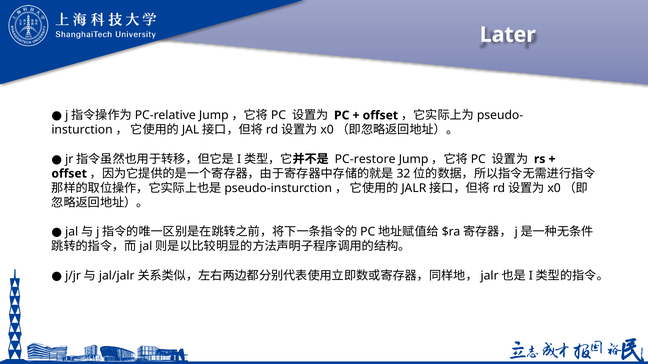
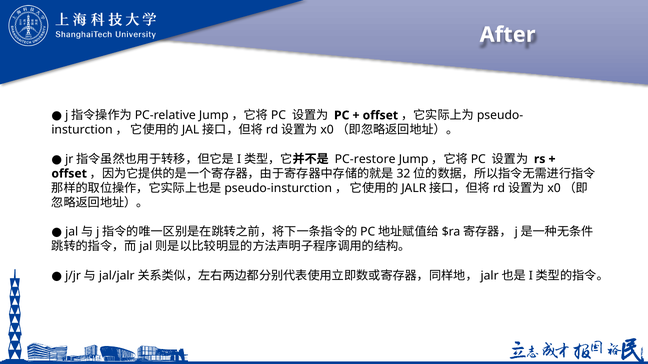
Later: Later -> After
